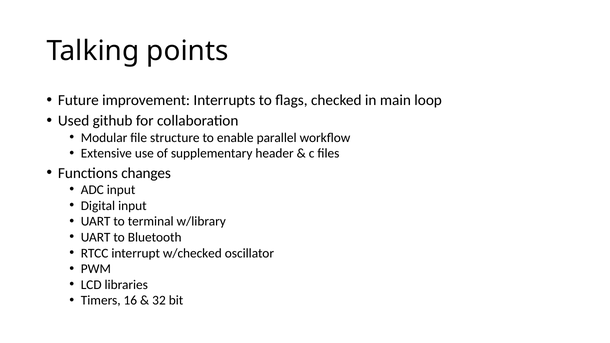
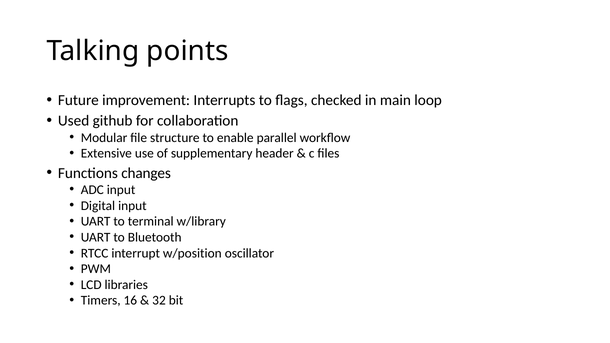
w/checked: w/checked -> w/position
